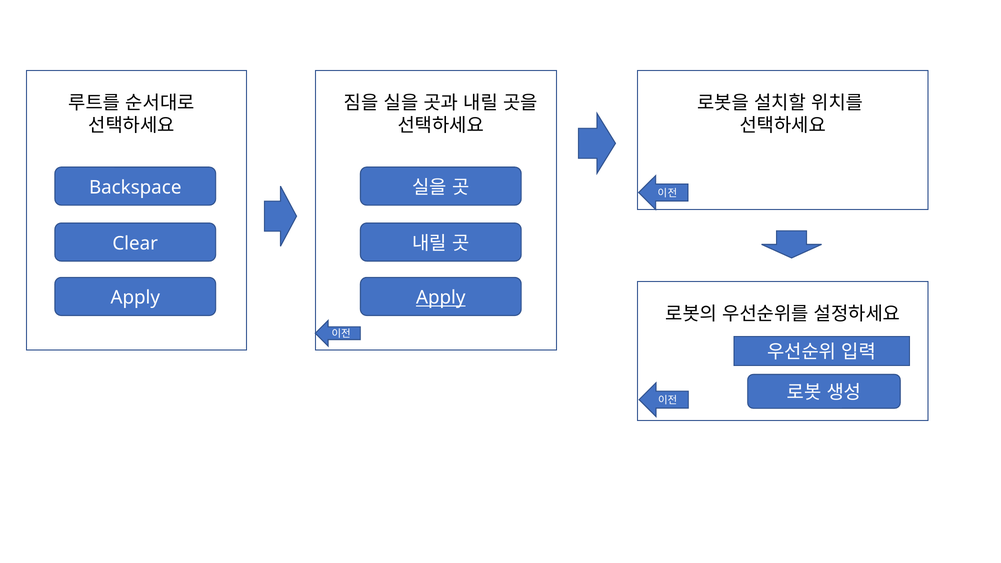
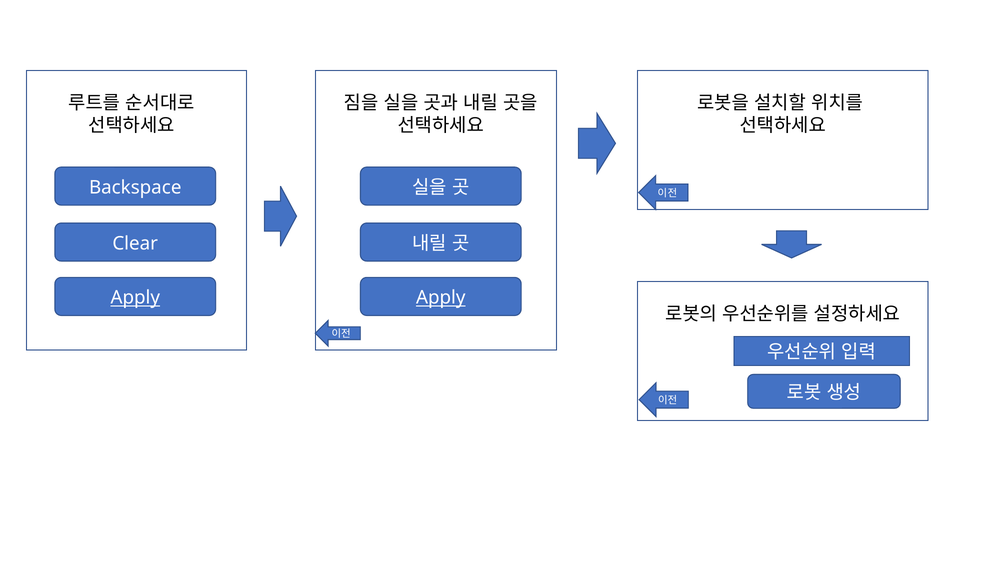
Apply at (135, 298) underline: none -> present
